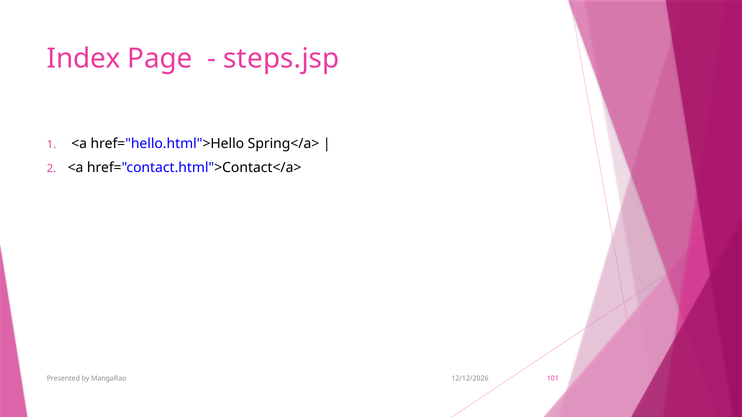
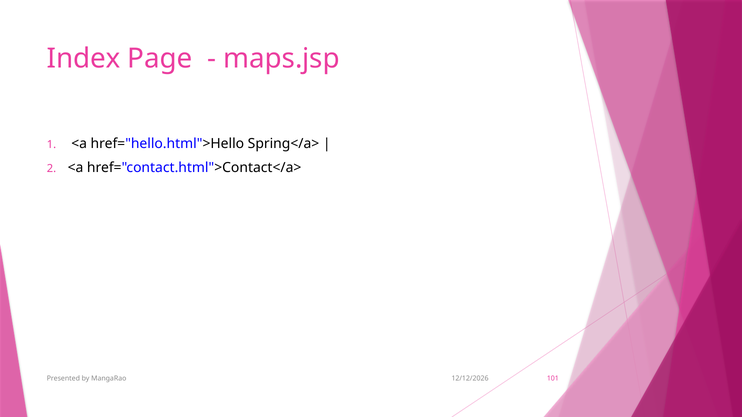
steps.jsp: steps.jsp -> maps.jsp
